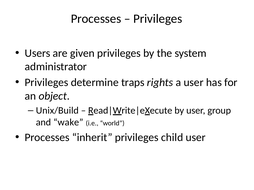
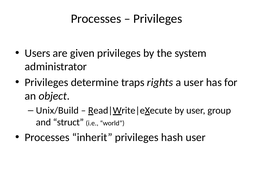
wake: wake -> struct
child: child -> hash
